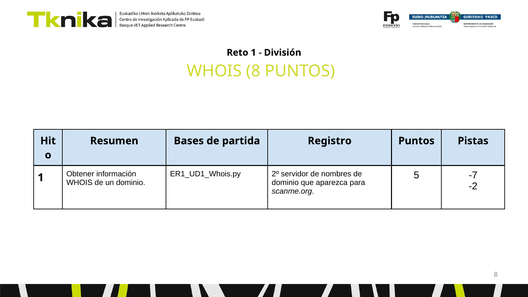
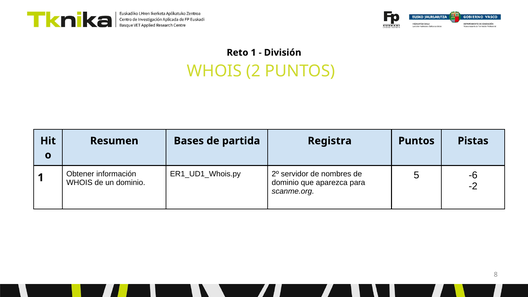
WHOIS 8: 8 -> 2
Registro: Registro -> Registra
-7: -7 -> -6
